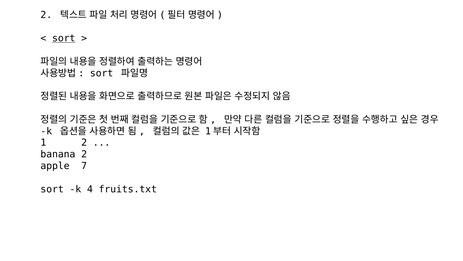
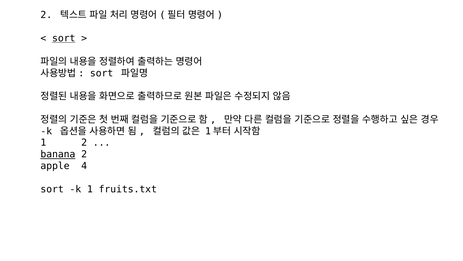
banana underline: none -> present
7: 7 -> 4
k 4: 4 -> 1
